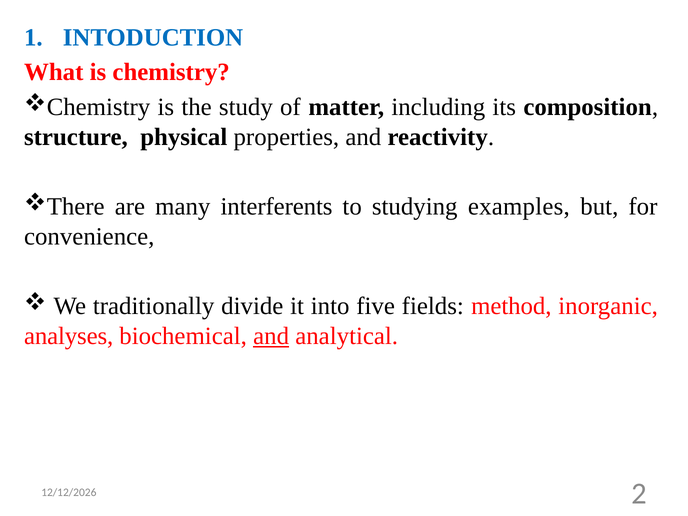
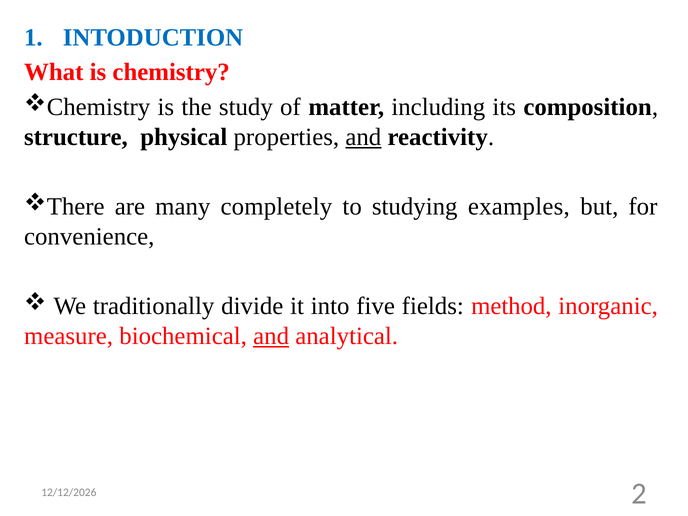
and at (363, 137) underline: none -> present
interferents: interferents -> completely
analyses: analyses -> measure
